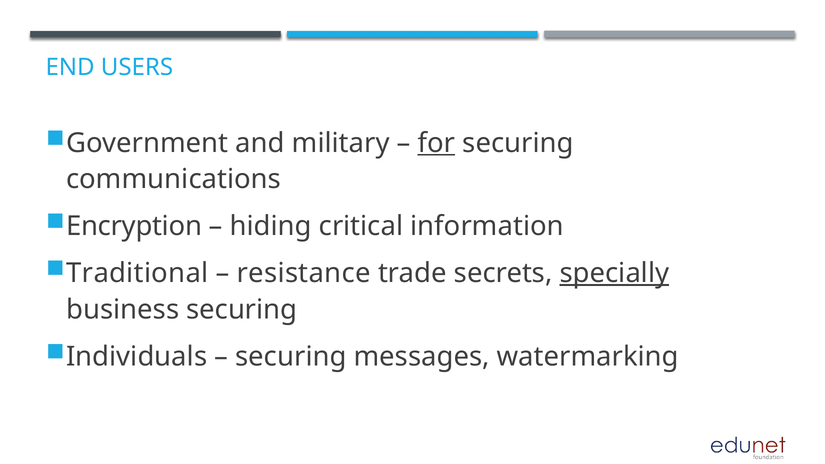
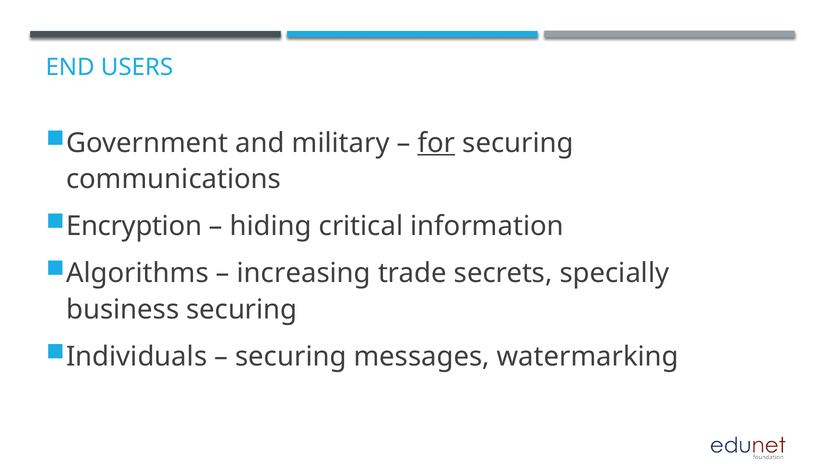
Traditional: Traditional -> Algorithms
resistance: resistance -> increasing
specially underline: present -> none
